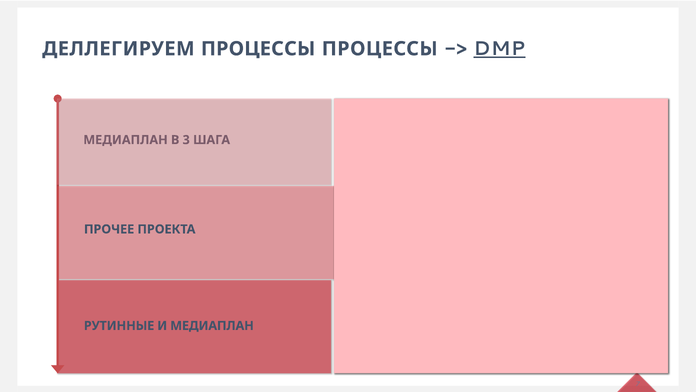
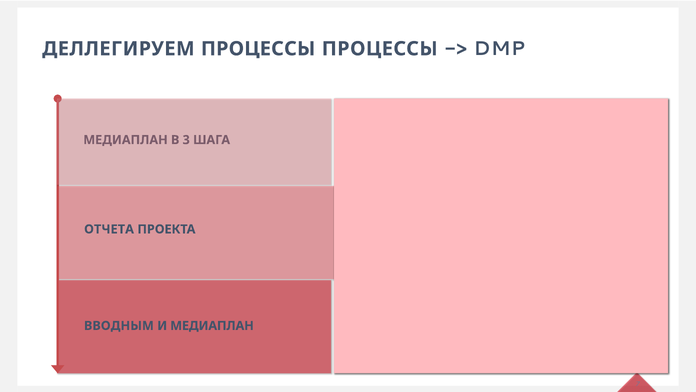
DMP underline: present -> none
ПРОЧЕЕ: ПРОЧЕЕ -> ОТЧЕТА
РУТИННЫЕ: РУТИННЫЕ -> ВВОДНЫМ
